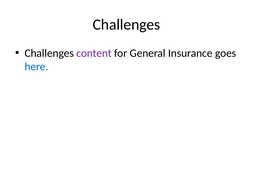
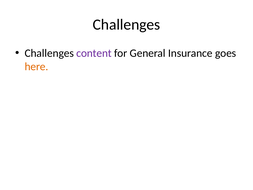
here colour: blue -> orange
